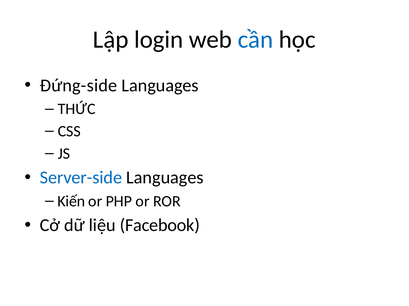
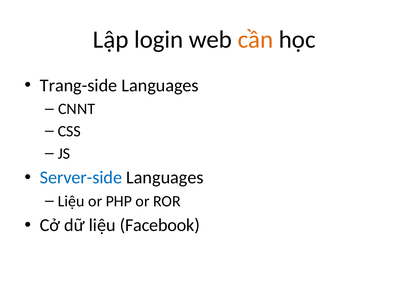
cần colour: blue -> orange
Đứng-side: Đứng-side -> Trang-side
THỨC: THỨC -> CNNT
Kiến at (71, 202): Kiến -> Liệu
